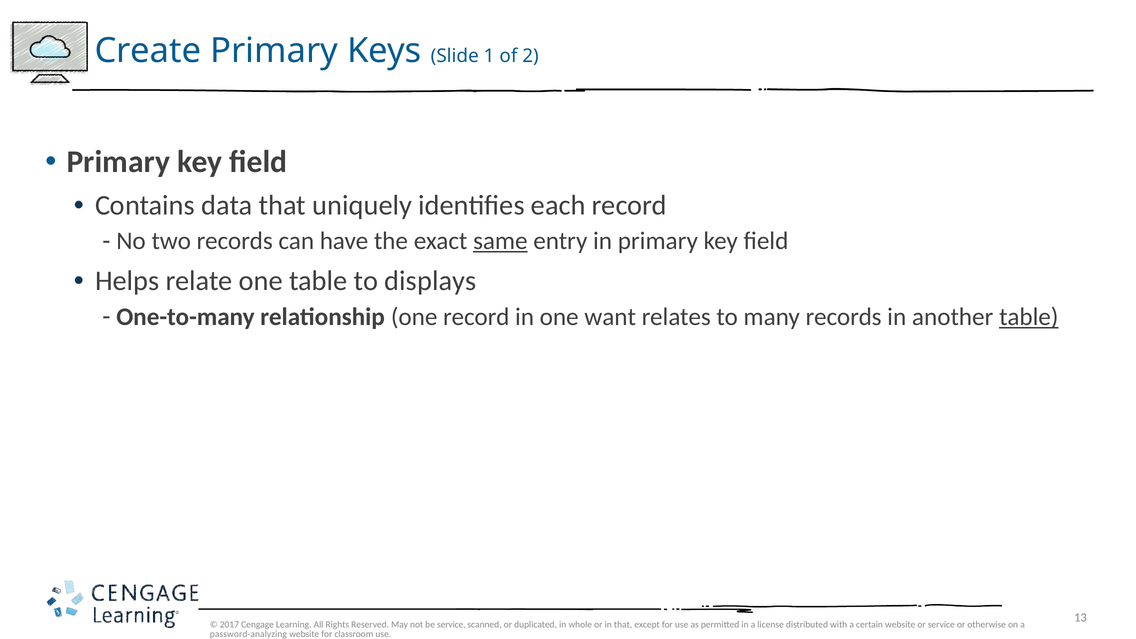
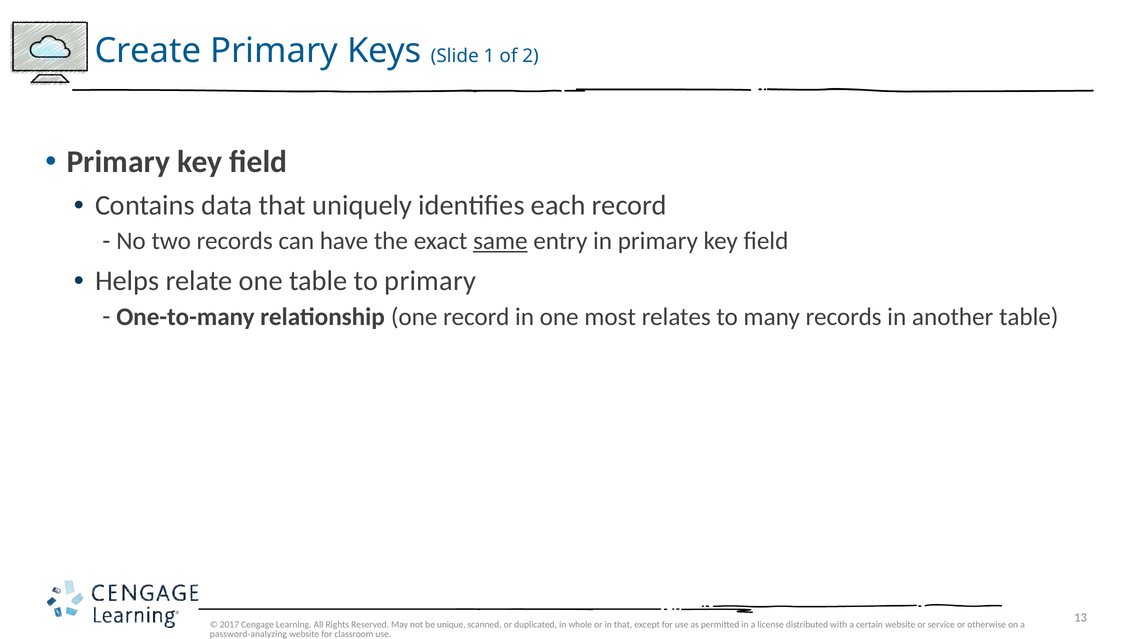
to displays: displays -> primary
want: want -> most
table at (1029, 317) underline: present -> none
be service: service -> unique
